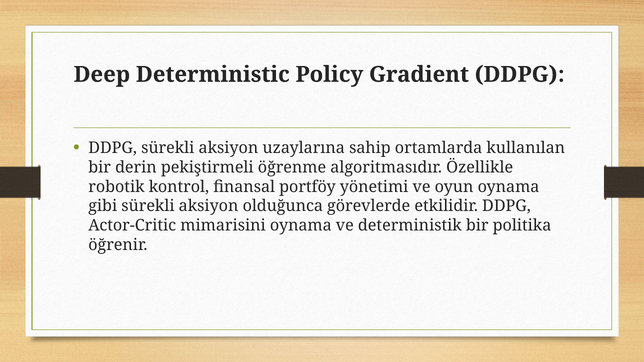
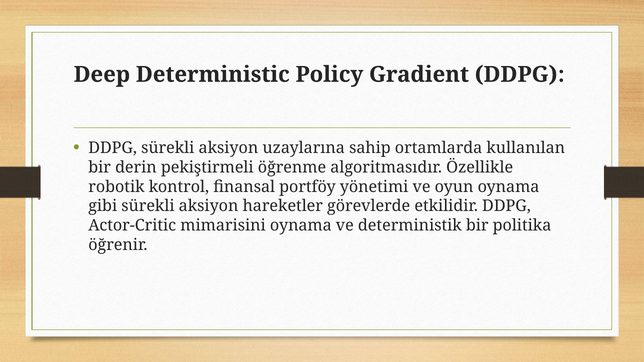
olduğunca: olduğunca -> hareketler
